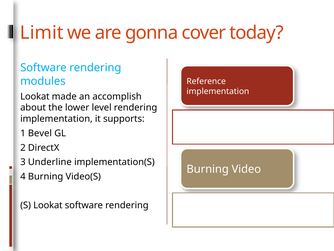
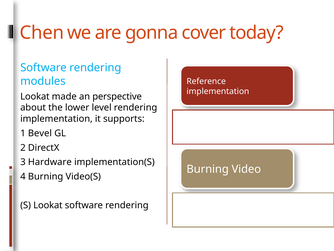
Limit: Limit -> Chen
accomplish: accomplish -> perspective
Underline: Underline -> Hardware
